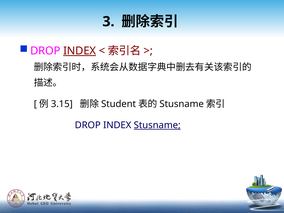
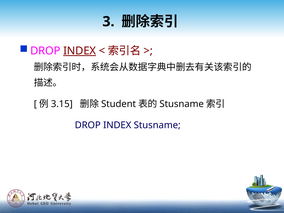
Stusname at (157, 125) underline: present -> none
